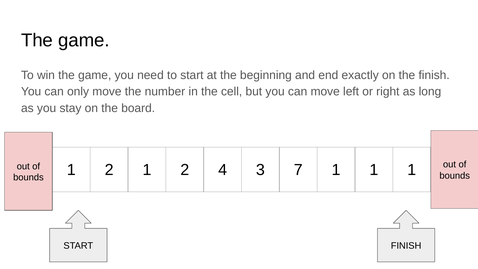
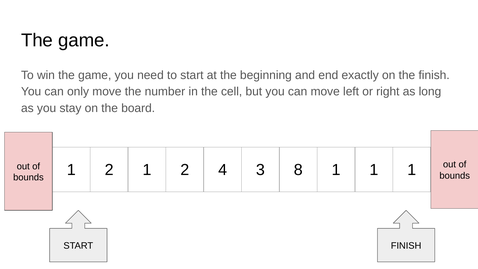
7: 7 -> 8
